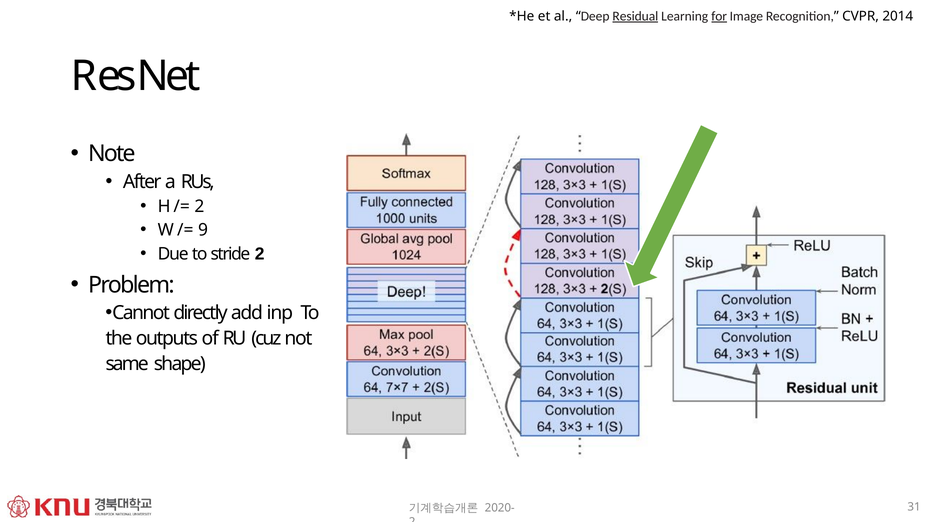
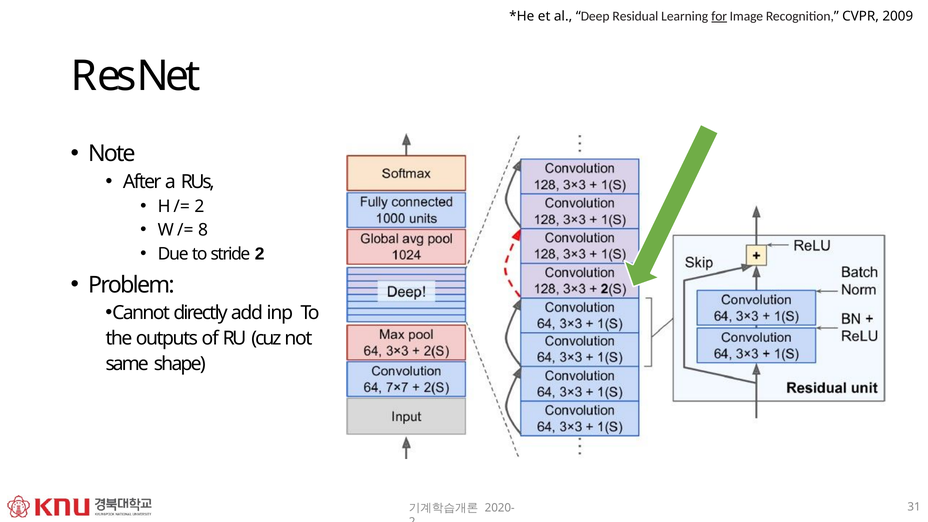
Residual underline: present -> none
2014: 2014 -> 2009
9: 9 -> 8
